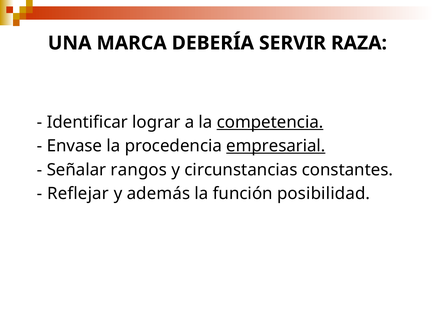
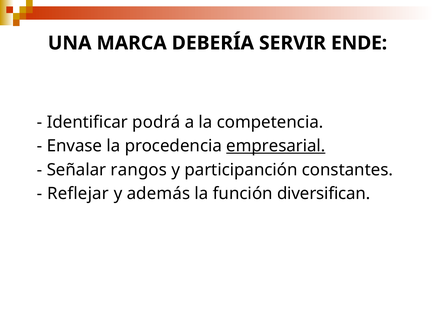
RAZA: RAZA -> ENDE
lograr: lograr -> podrá
competencia underline: present -> none
circunstancias: circunstancias -> participanción
posibilidad: posibilidad -> diversifican
